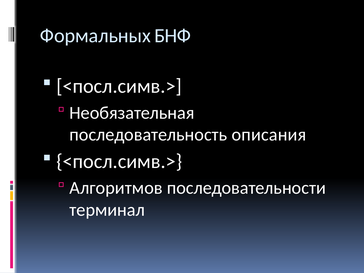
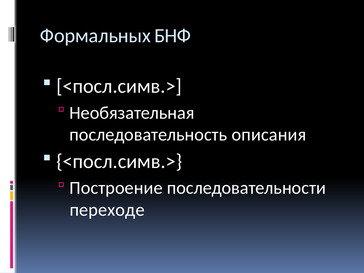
Алгоритмов: Алгоритмов -> Построение
терминал: терминал -> переходе
